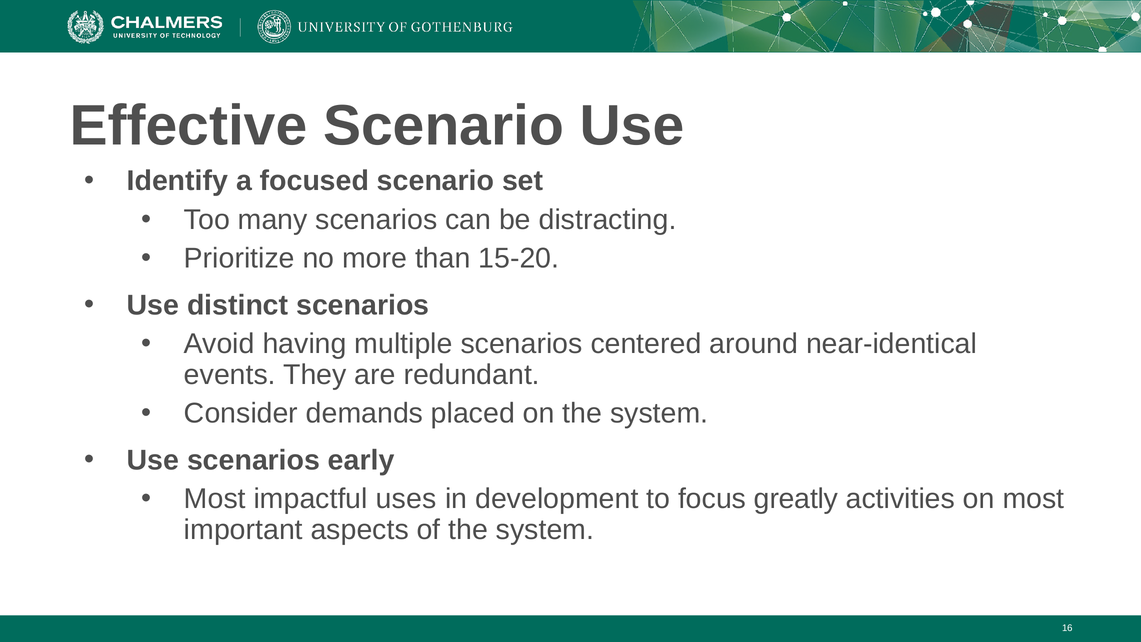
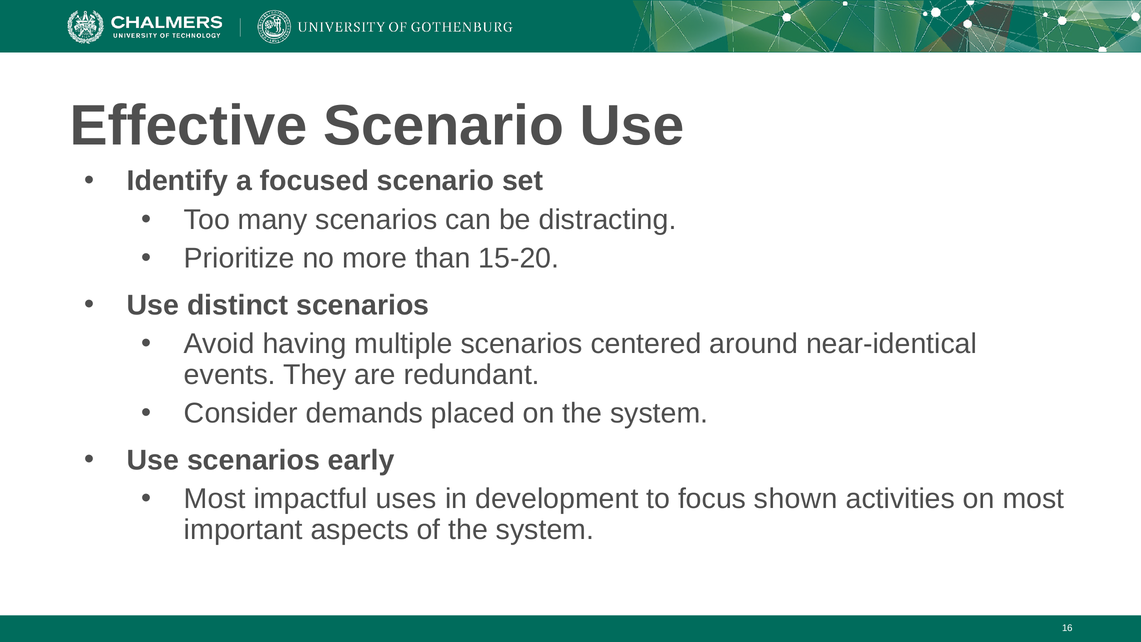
greatly: greatly -> shown
